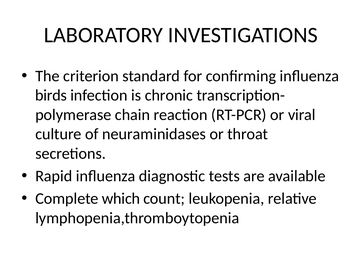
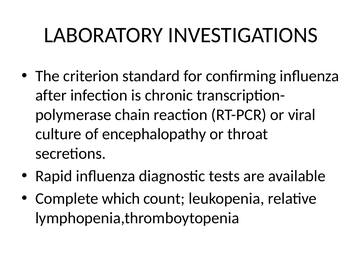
birds: birds -> after
neuraminidases: neuraminidases -> encephalopathy
